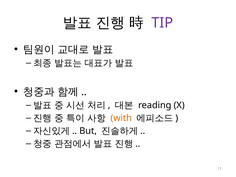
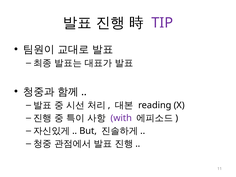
with colour: orange -> purple
